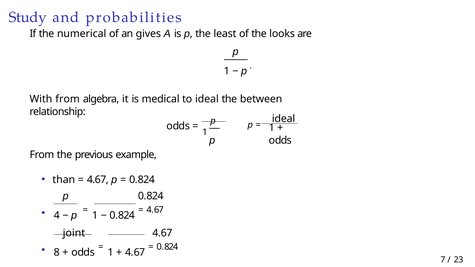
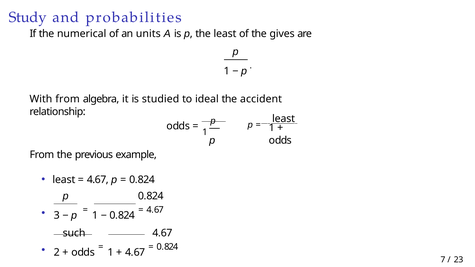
gives: gives -> units
looks: looks -> gives
medical: medical -> studied
between: between -> accident
ideal at (284, 119): ideal -> least
than at (64, 180): than -> least
4: 4 -> 3
joint: joint -> such
8: 8 -> 2
